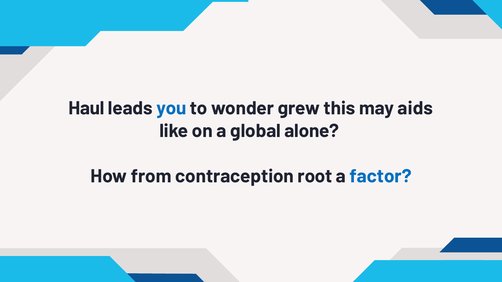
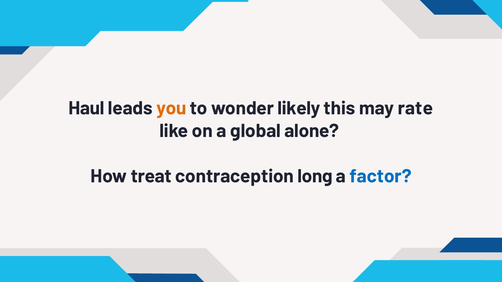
you colour: blue -> orange
grew: grew -> likely
aids: aids -> rate
from: from -> treat
root: root -> long
